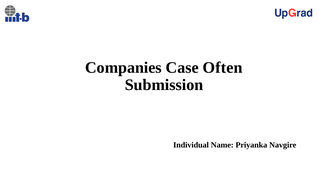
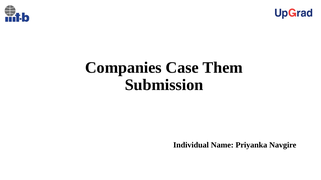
Often: Often -> Them
